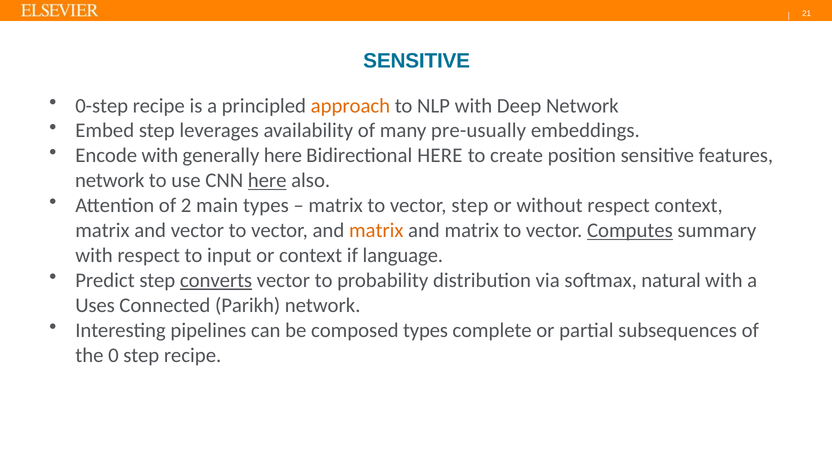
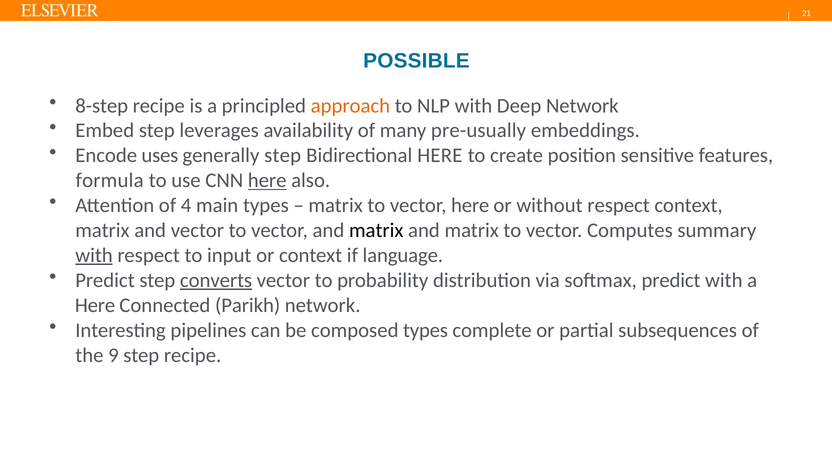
SENSITIVE at (417, 61): SENSITIVE -> POSSIBLE
0-step: 0-step -> 8-step
Encode with: with -> uses
generally here: here -> step
network at (110, 181): network -> formula
2: 2 -> 4
vector step: step -> here
matrix at (376, 230) colour: orange -> black
Computes underline: present -> none
with at (94, 255) underline: none -> present
softmax natural: natural -> predict
Uses at (95, 305): Uses -> Here
0: 0 -> 9
